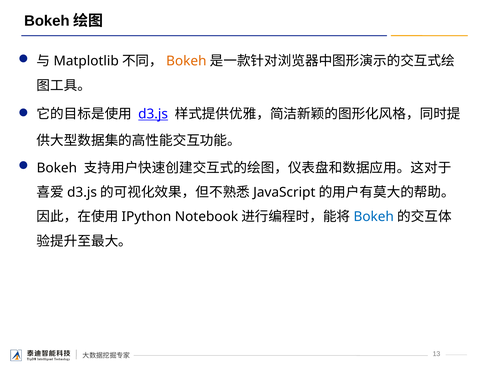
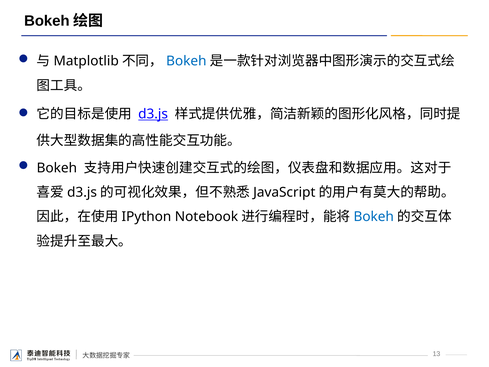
Bokeh at (186, 61) colour: orange -> blue
